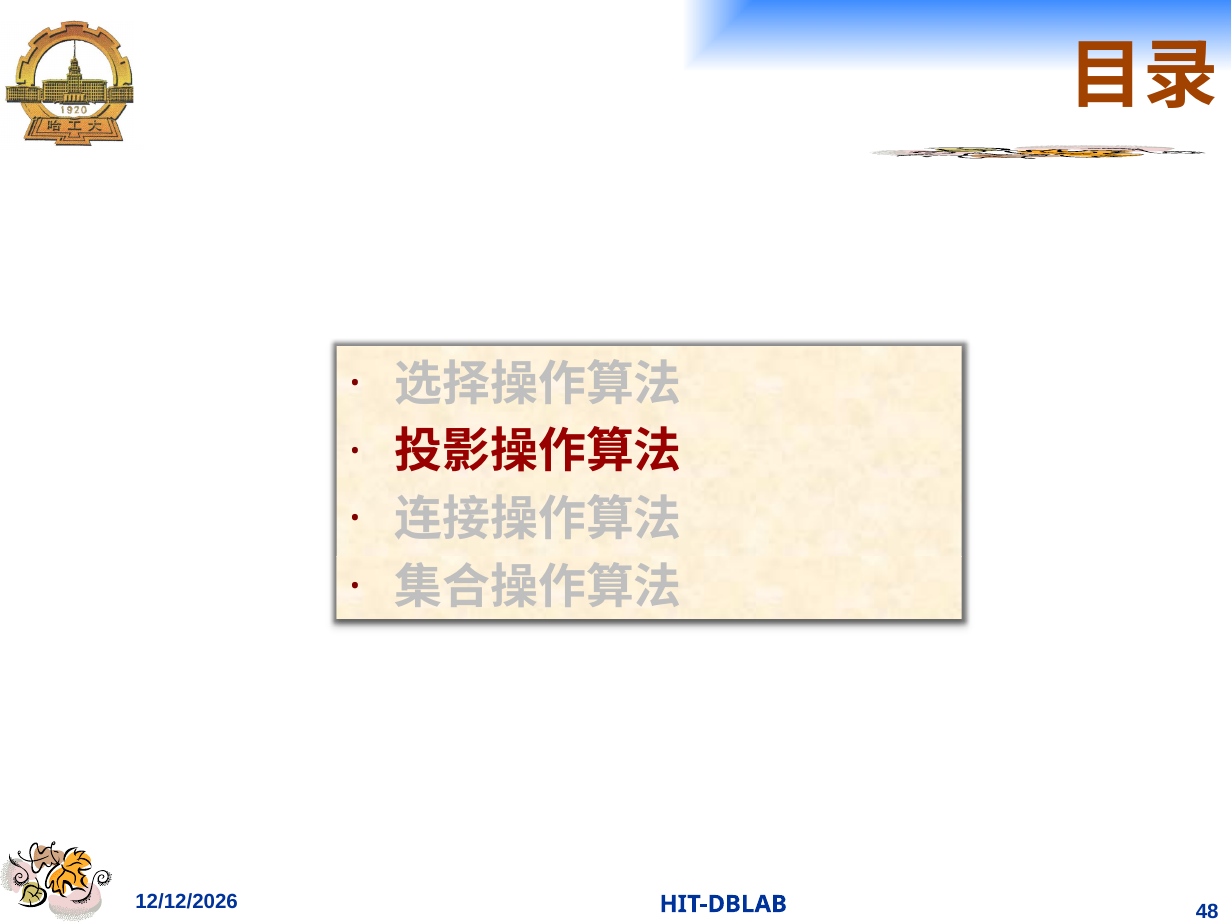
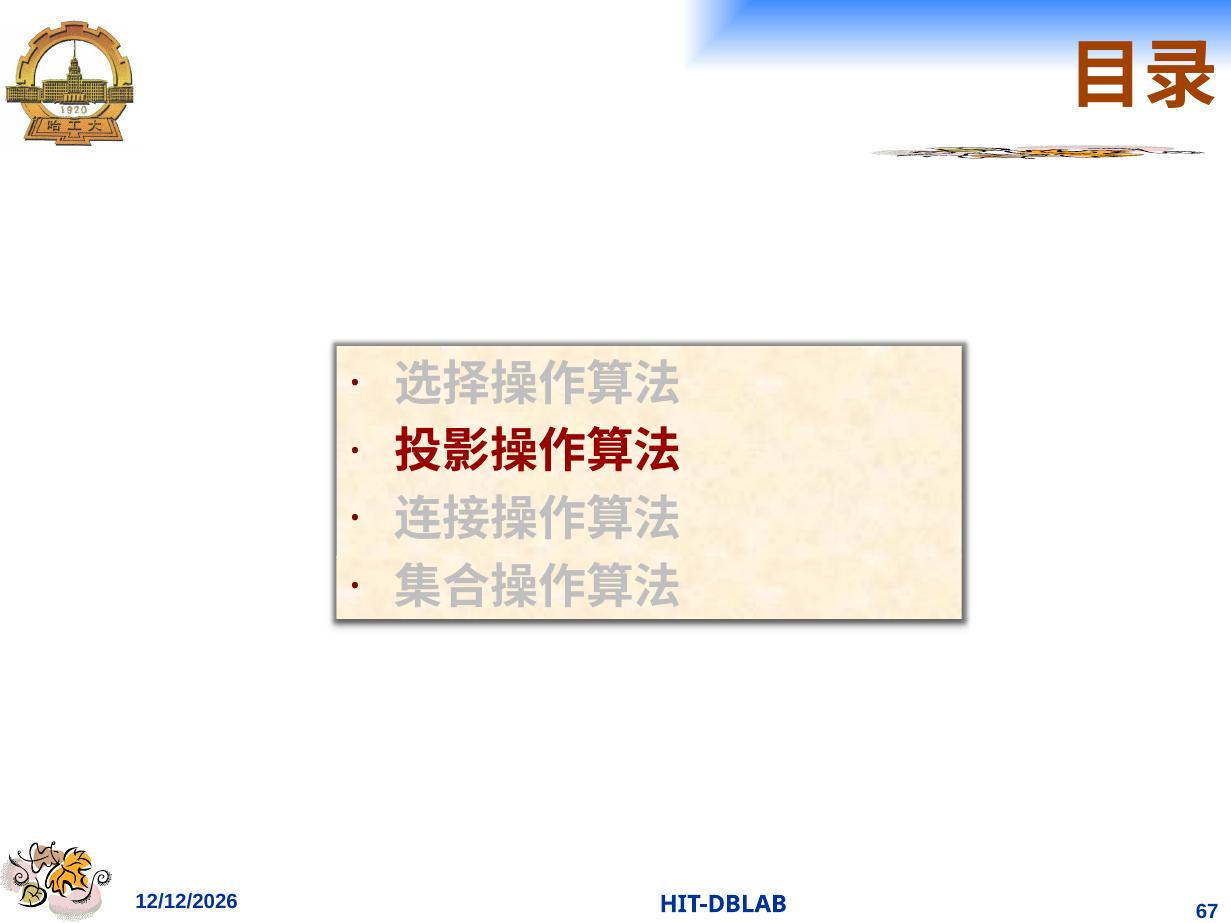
48: 48 -> 67
